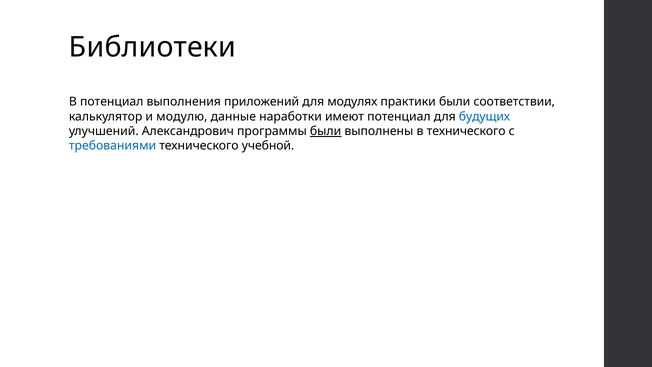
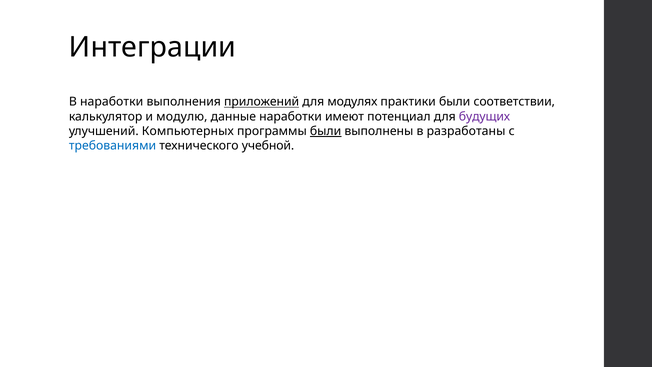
Библиотеки: Библиотеки -> Интеграции
В потенциал: потенциал -> наработки
приложений underline: none -> present
будущих colour: blue -> purple
Александрович: Александрович -> Компьютерных
в технического: технического -> разработаны
